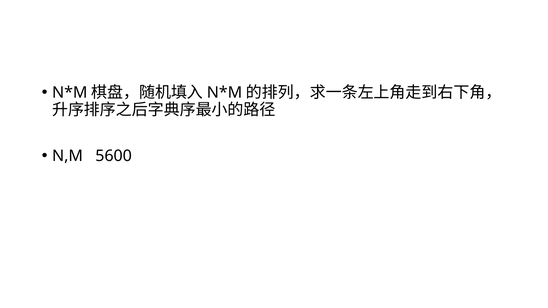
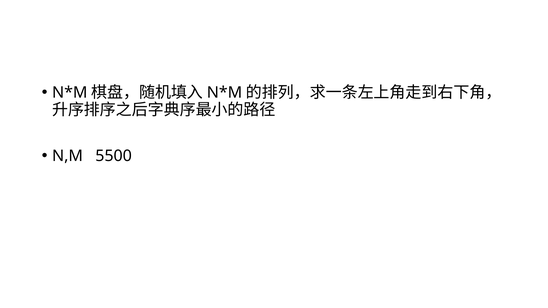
5600: 5600 -> 5500
